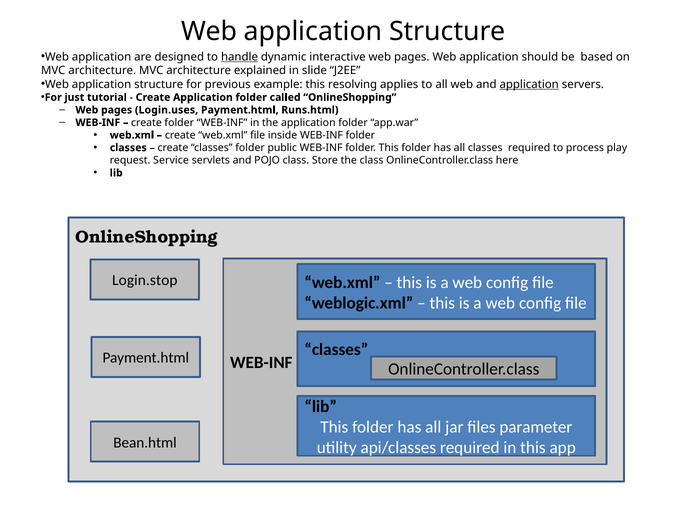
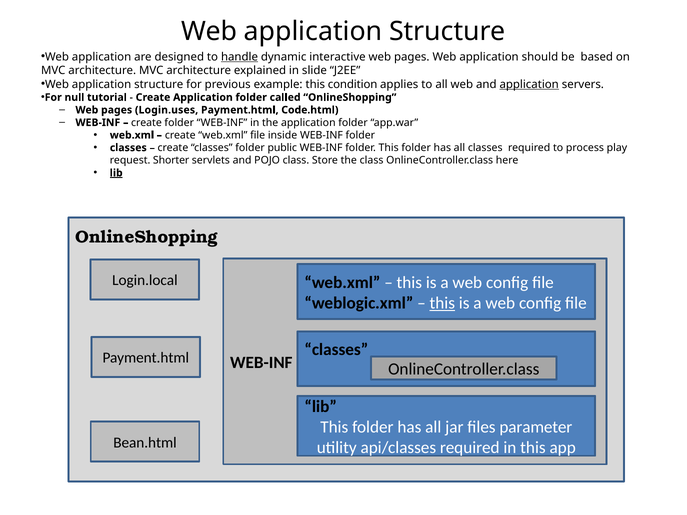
resolving: resolving -> condition
just: just -> null
Runs.html: Runs.html -> Code.html
Service: Service -> Shorter
lib at (116, 173) underline: none -> present
Login.stop: Login.stop -> Login.local
this at (442, 303) underline: none -> present
